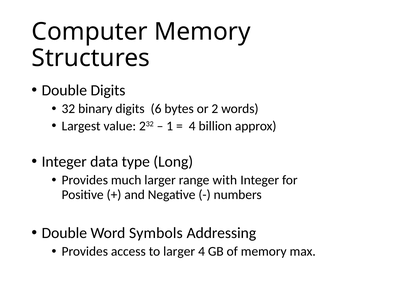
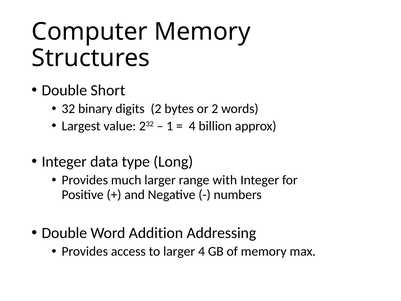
Double Digits: Digits -> Short
digits 6: 6 -> 2
Symbols: Symbols -> Addition
